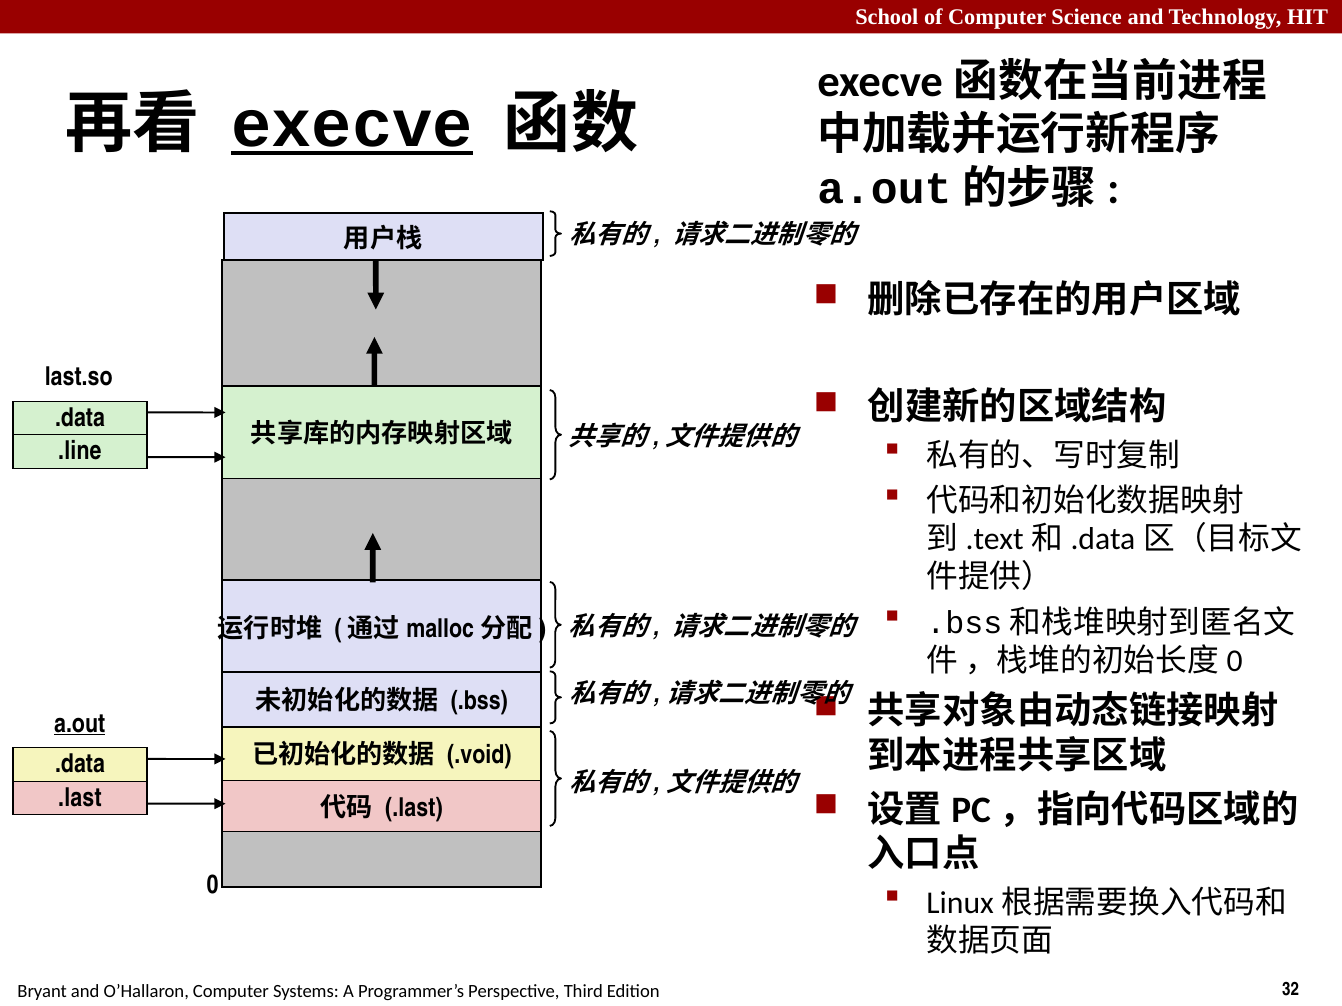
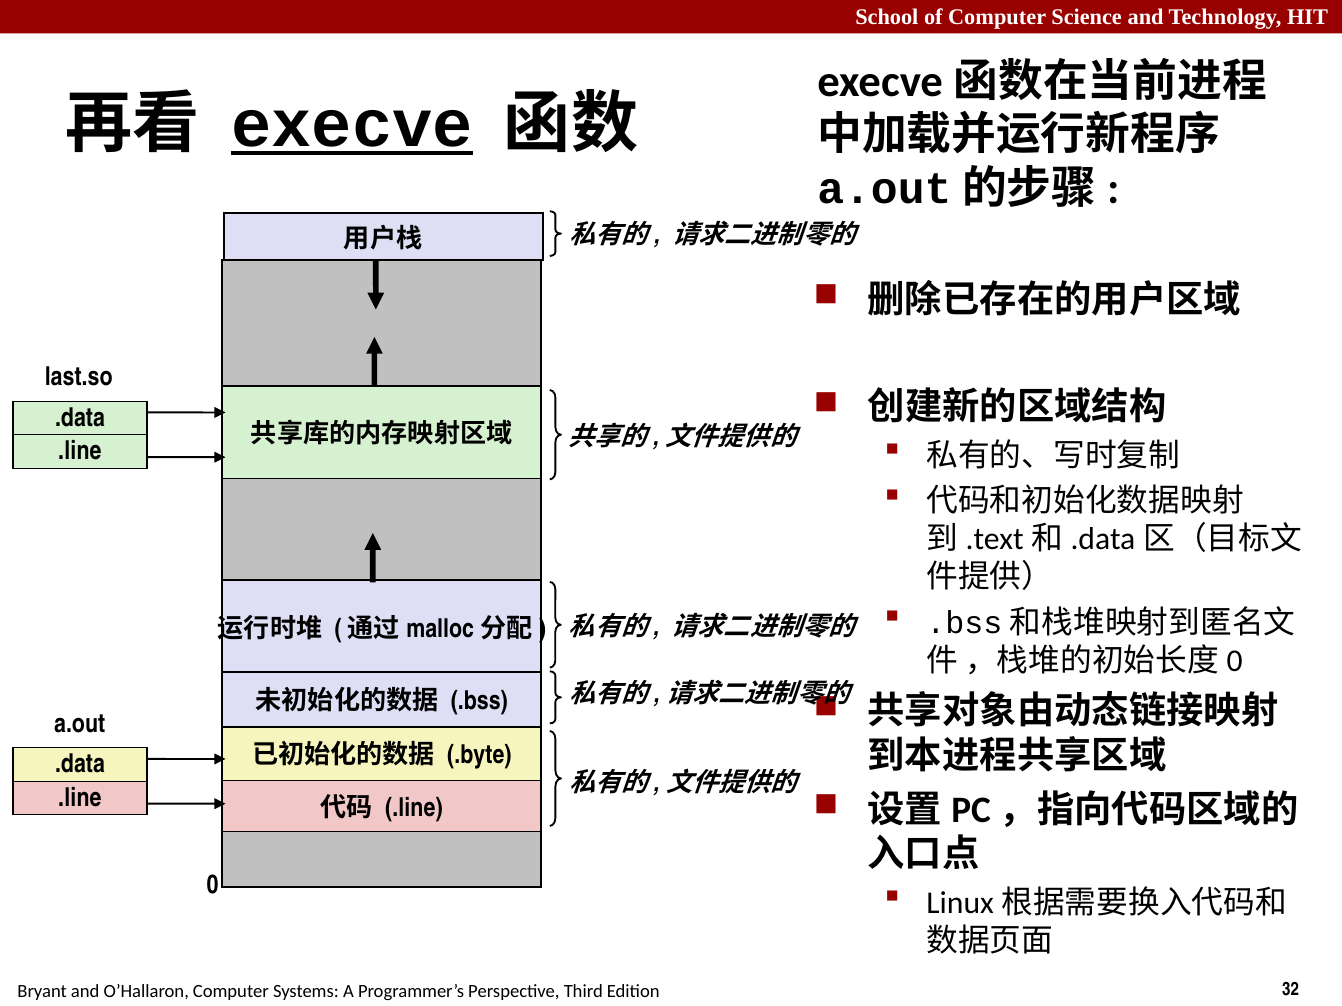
a.out underline: present -> none
.void: .void -> .byte
.last at (80, 798): .last -> .line
.last at (414, 808): .last -> .line
